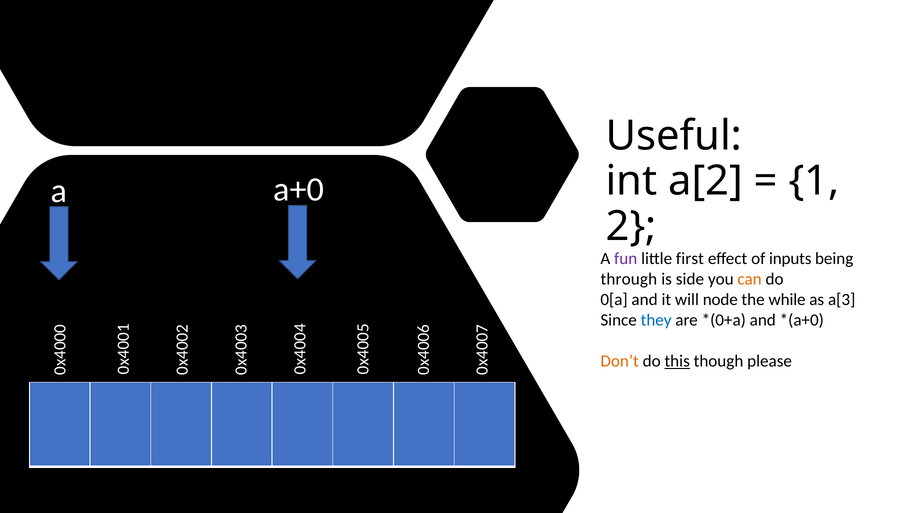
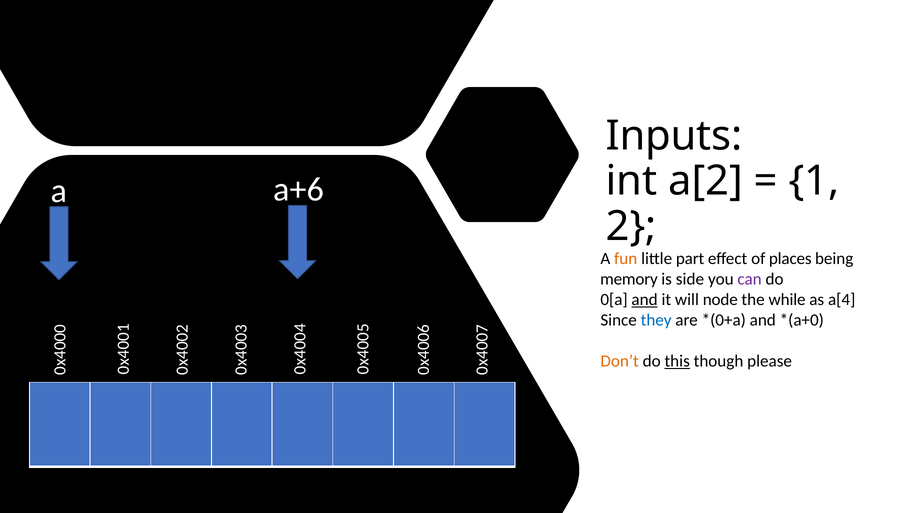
Useful: Useful -> Inputs
a+0: a+0 -> a+6
fun colour: purple -> orange
first: first -> part
inputs: inputs -> places
through: through -> memory
can colour: orange -> purple
and at (645, 300) underline: none -> present
a[3: a[3 -> a[4
